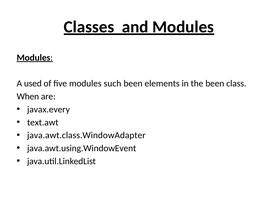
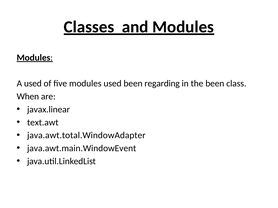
modules such: such -> used
elements: elements -> regarding
javax.every: javax.every -> javax.linear
java.awt.class.WindowAdapter: java.awt.class.WindowAdapter -> java.awt.total.WindowAdapter
java.awt.using.WindowEvent: java.awt.using.WindowEvent -> java.awt.main.WindowEvent
